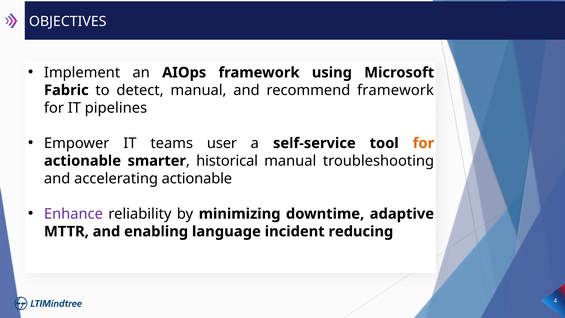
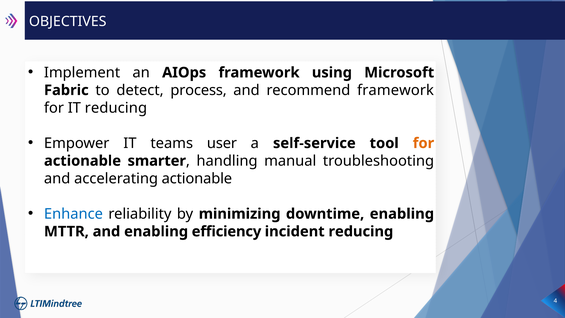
detect manual: manual -> process
IT pipelines: pipelines -> reducing
historical: historical -> handling
Enhance colour: purple -> blue
downtime adaptive: adaptive -> enabling
language: language -> efficiency
